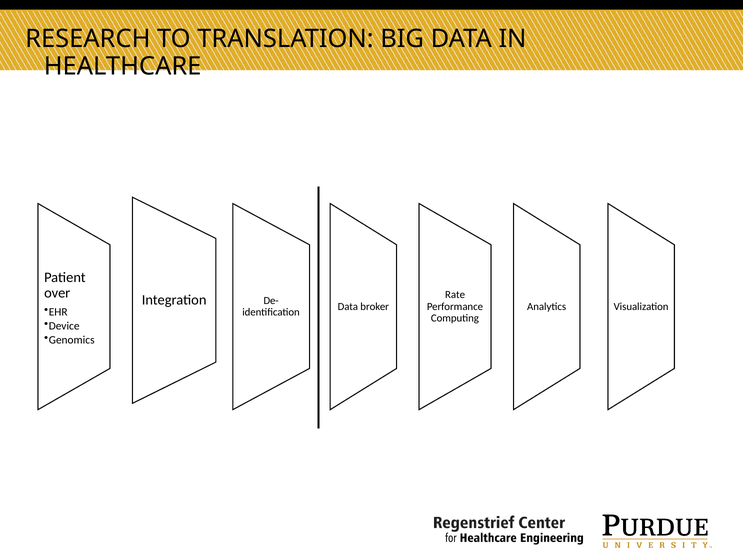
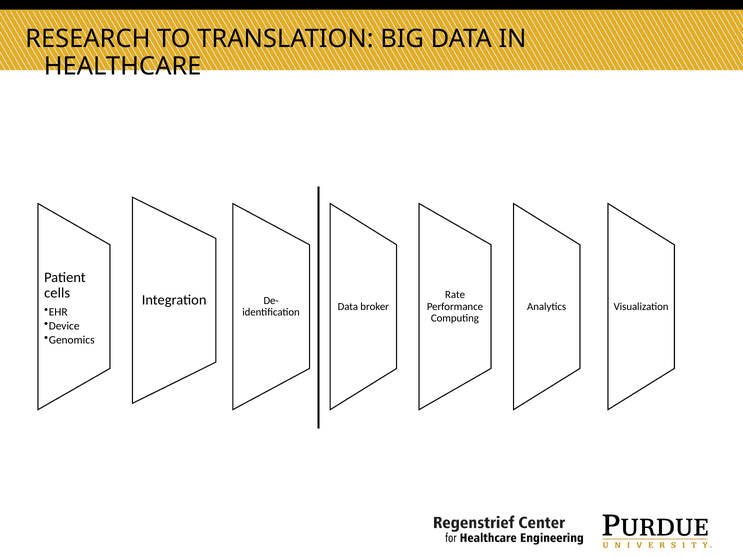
over: over -> cells
